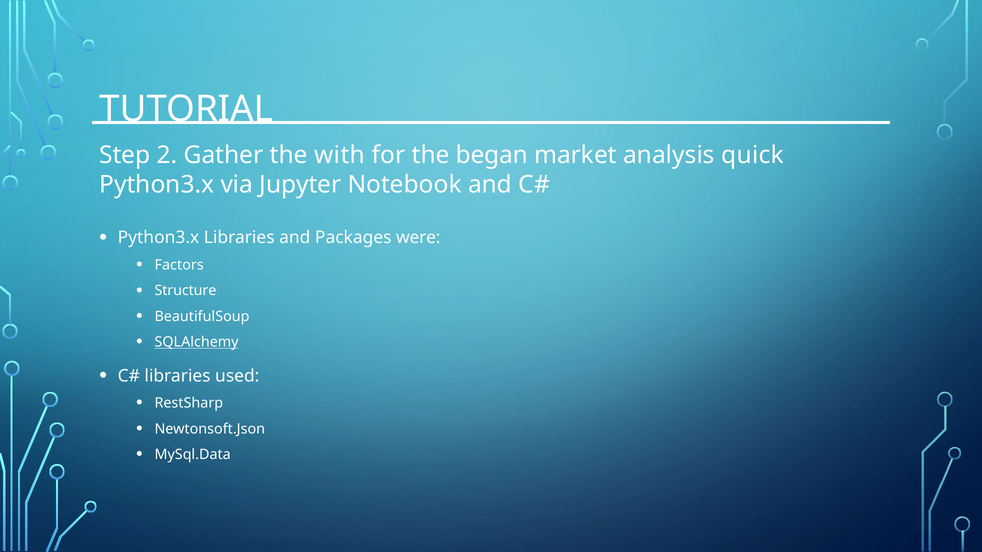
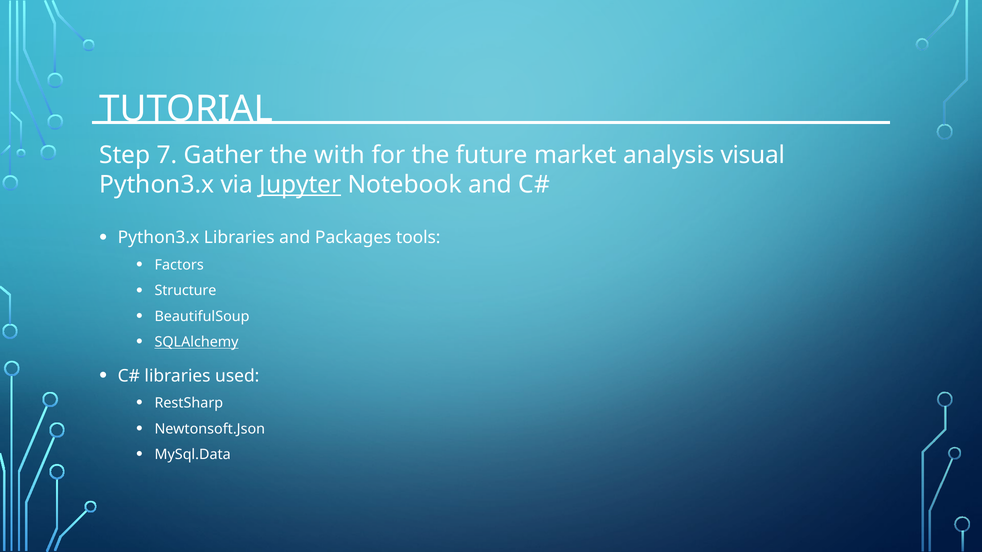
2: 2 -> 7
began: began -> future
quick: quick -> visual
Jupyter underline: none -> present
were: were -> tools
